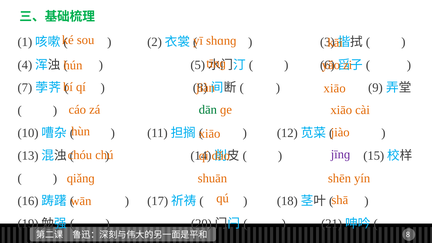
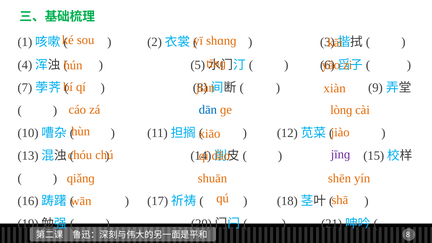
qí xiāo: xiāo -> xiàn
dān colour: green -> blue
ɡe xiāo: xiāo -> lònɡ
